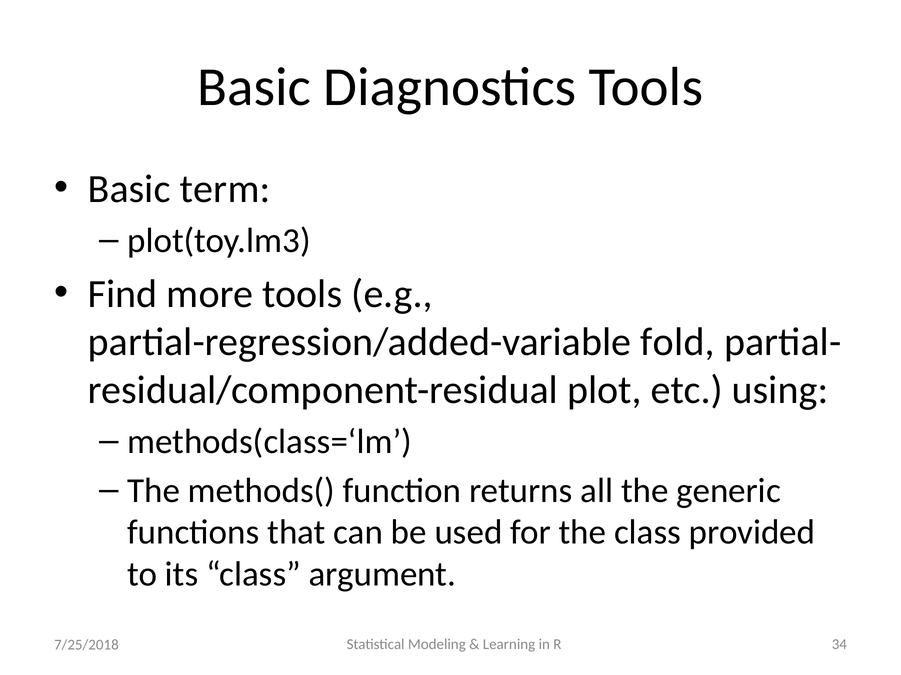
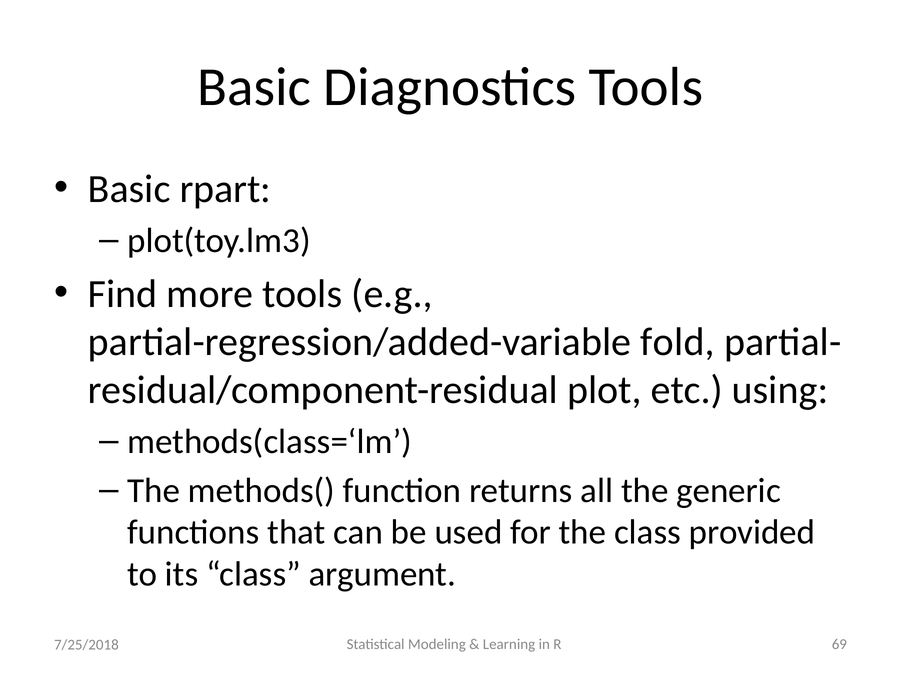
term: term -> rpart
34: 34 -> 69
